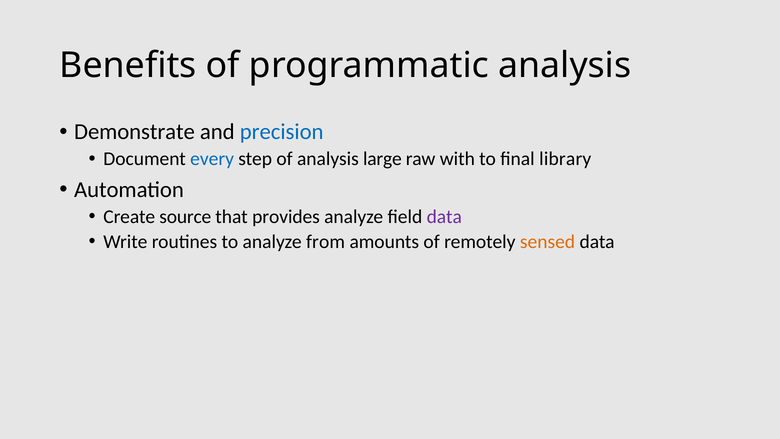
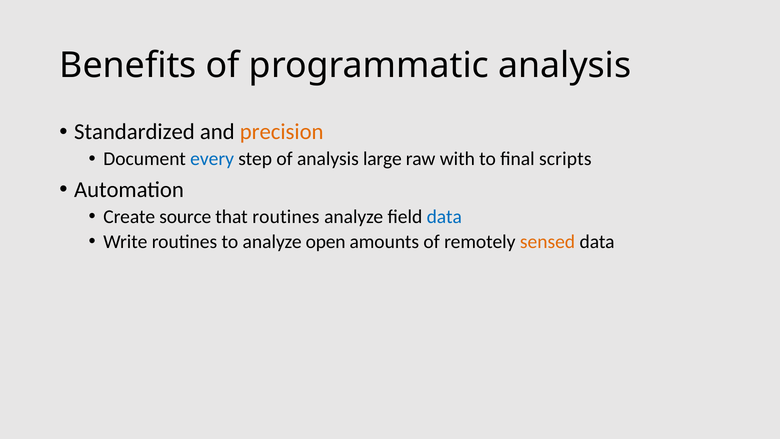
Demonstrate: Demonstrate -> Standardized
precision colour: blue -> orange
library: library -> scripts
that provides: provides -> routines
data at (444, 217) colour: purple -> blue
from: from -> open
